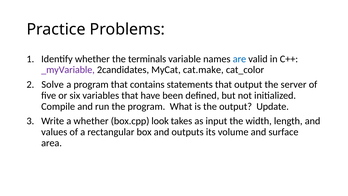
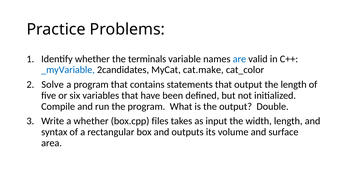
_myVariable colour: purple -> blue
the server: server -> length
Update: Update -> Double
look: look -> files
values: values -> syntax
